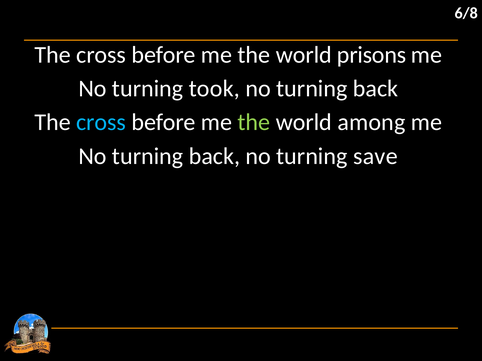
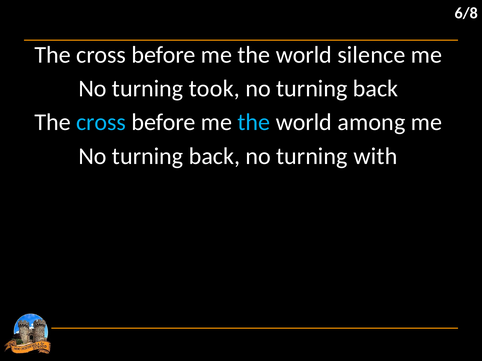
prisons: prisons -> silence
the at (254, 123) colour: light green -> light blue
save: save -> with
